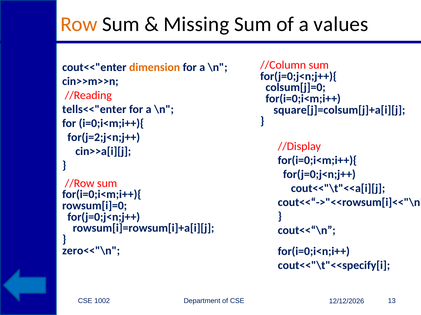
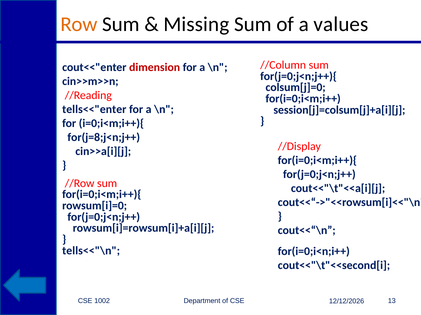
dimension colour: orange -> red
square[j]=colsum[j]+a[i][j: square[j]=colsum[j]+a[i][j -> session[j]=colsum[j]+a[i][j
for(j=2;j<n;j++: for(j=2;j<n;j++ -> for(j=8;j<n;j++
zero<<"\n: zero<<"\n -> tells<<"\n
cout<<"\t"<<specify[i: cout<<"\t"<<specify[i -> cout<<"\t"<<second[i
